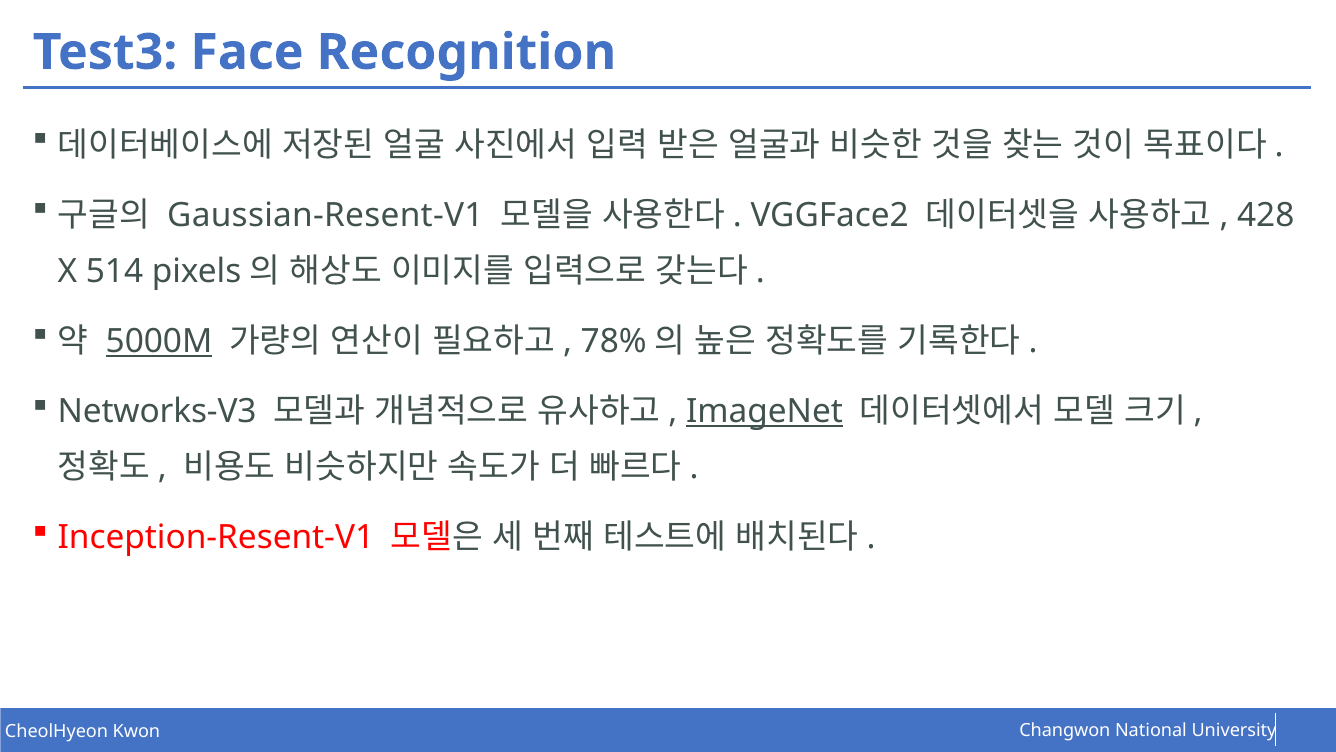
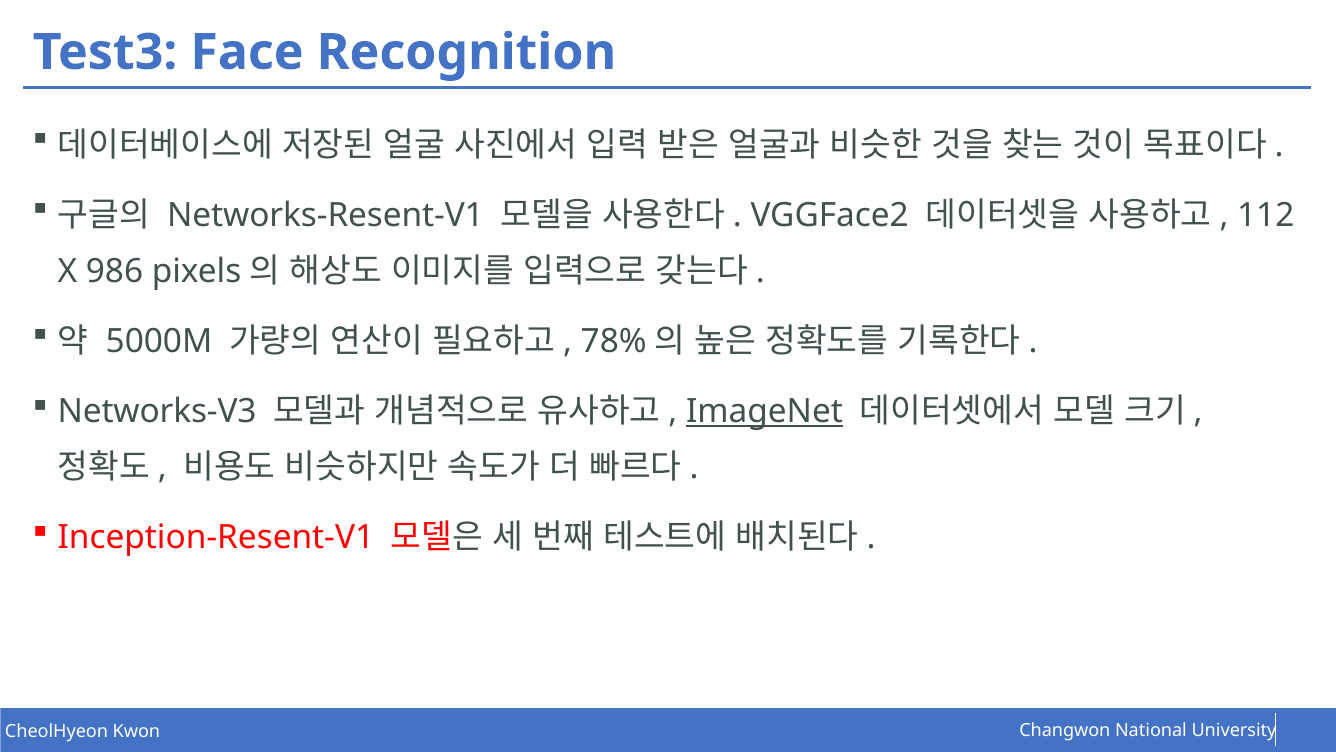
Gaussian-Resent-V1: Gaussian-Resent-V1 -> Networks-Resent-V1
428: 428 -> 112
514: 514 -> 986
5000M underline: present -> none
